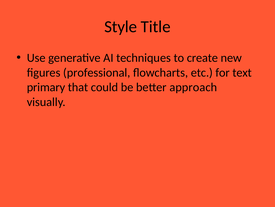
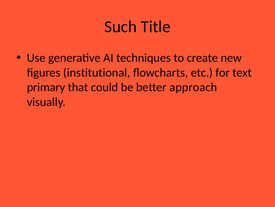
Style: Style -> Such
professional: professional -> institutional
